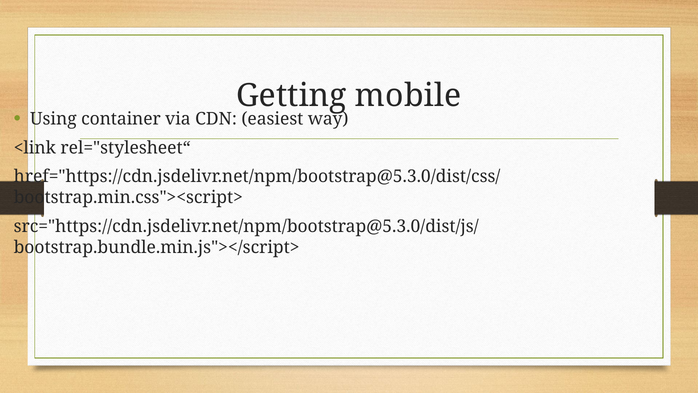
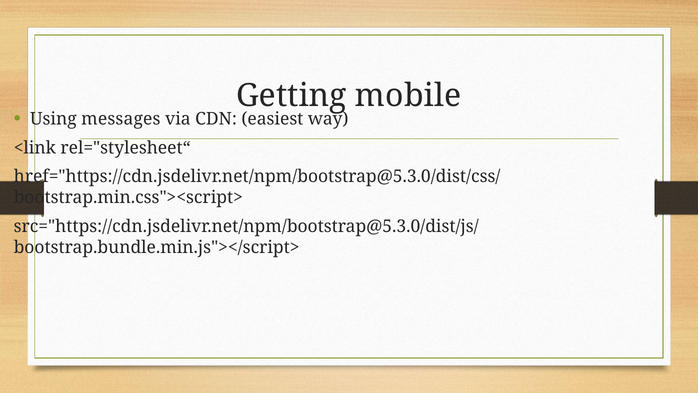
container: container -> messages
